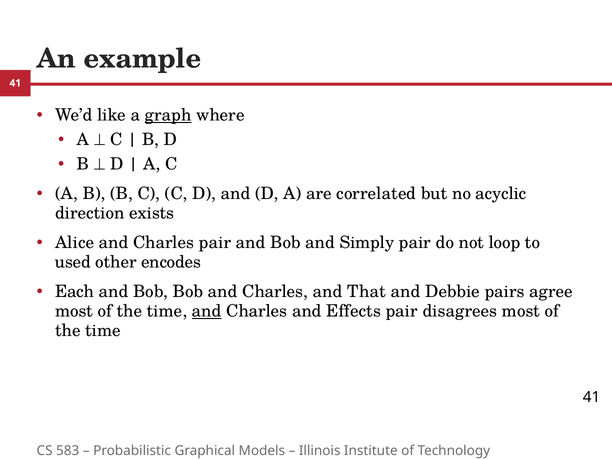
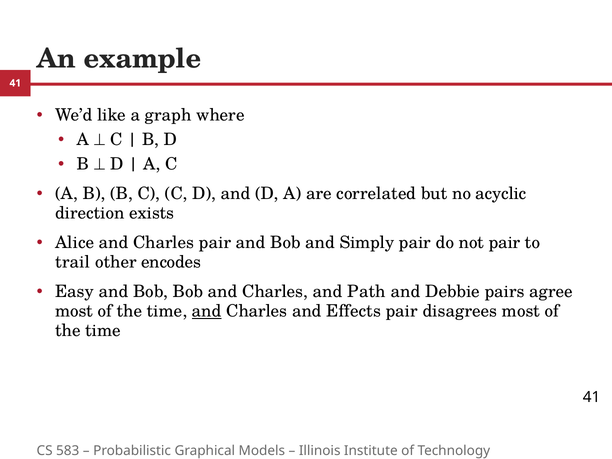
graph underline: present -> none
not loop: loop -> pair
used: used -> trail
Each: Each -> Easy
That: That -> Path
